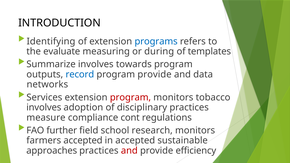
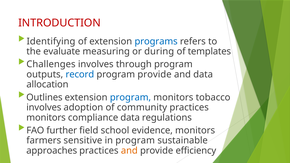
INTRODUCTION colour: black -> red
Summarize: Summarize -> Challenges
towards: towards -> through
networks: networks -> allocation
Services: Services -> Outlines
program at (130, 97) colour: red -> blue
disciplinary: disciplinary -> community
measure at (46, 118): measure -> monitors
compliance cont: cont -> data
research: research -> evidence
farmers accepted: accepted -> sensitive
in accepted: accepted -> program
and at (129, 151) colour: red -> orange
